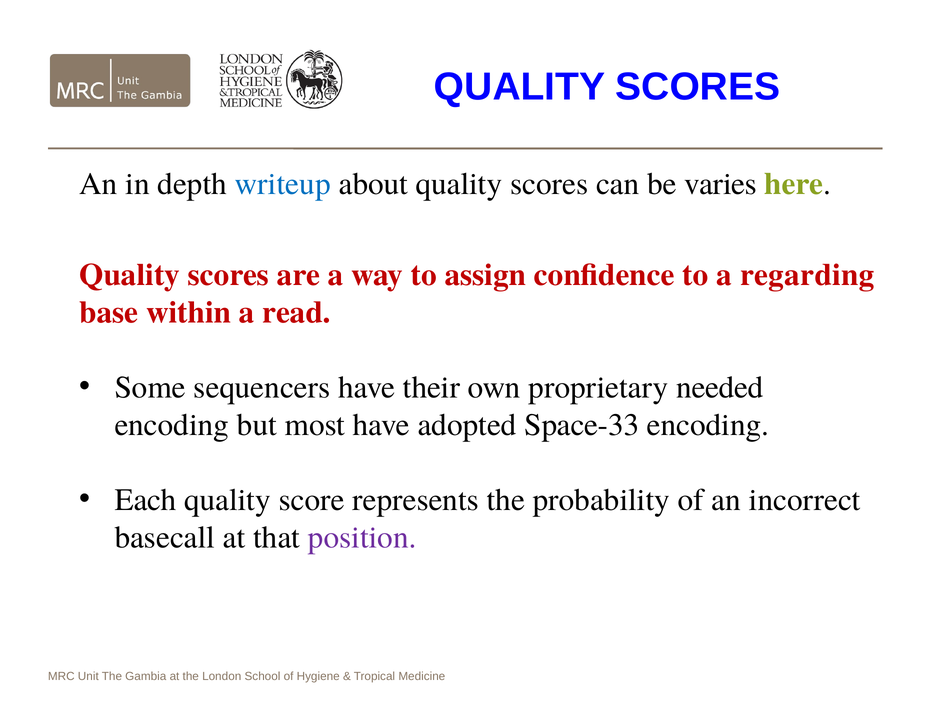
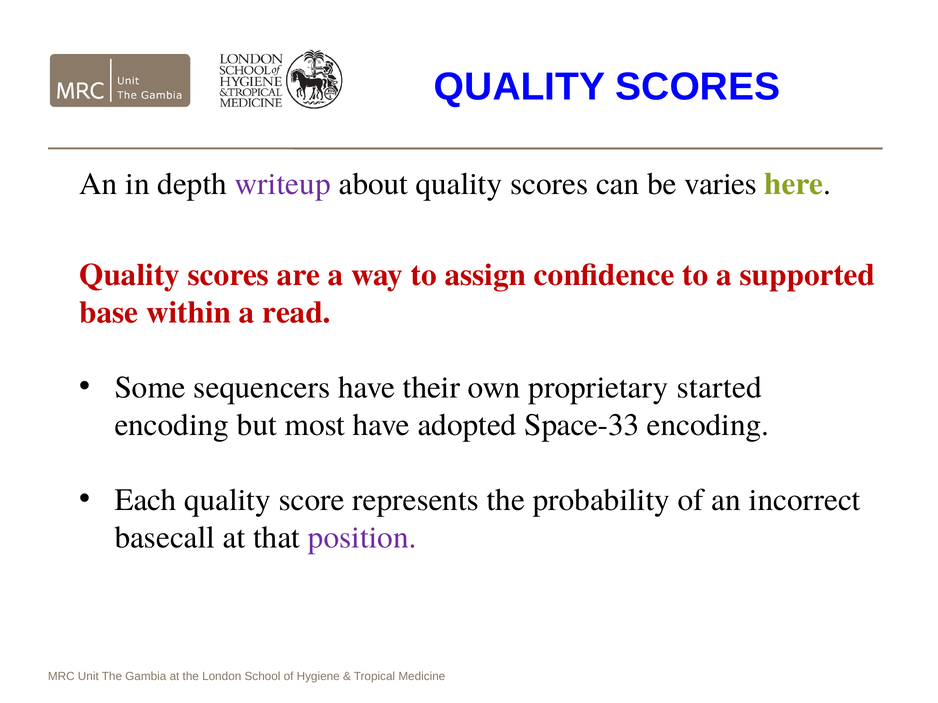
writeup colour: blue -> purple
regarding: regarding -> supported
needed: needed -> started
